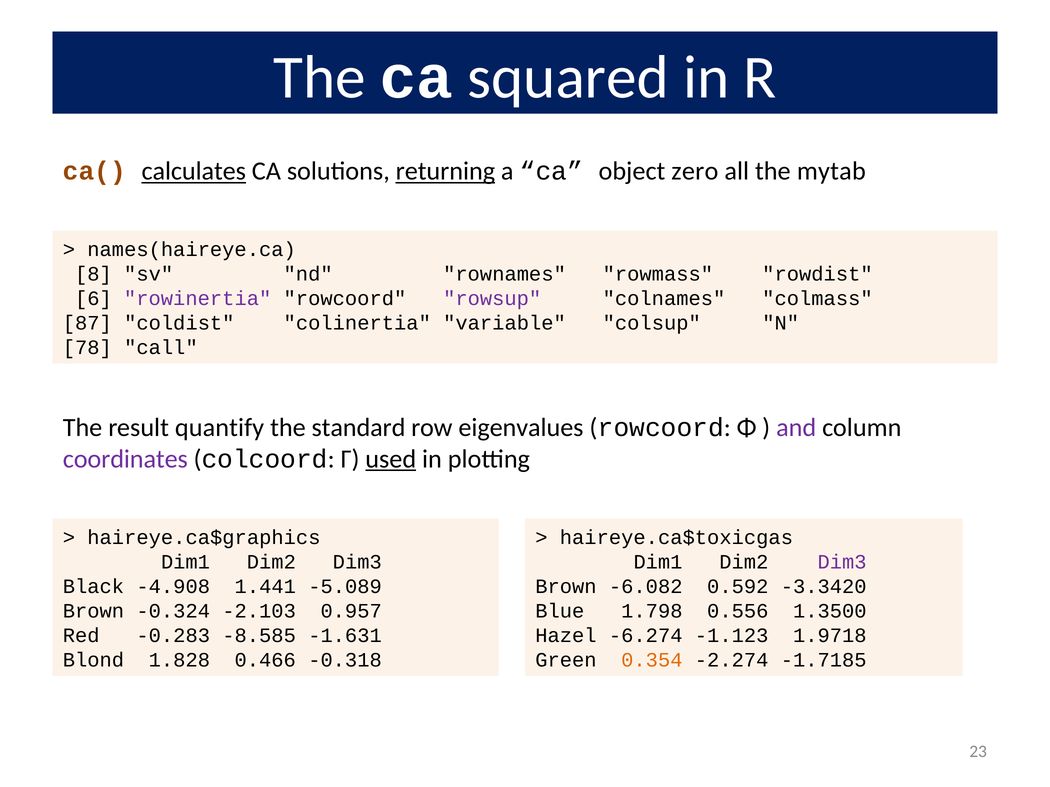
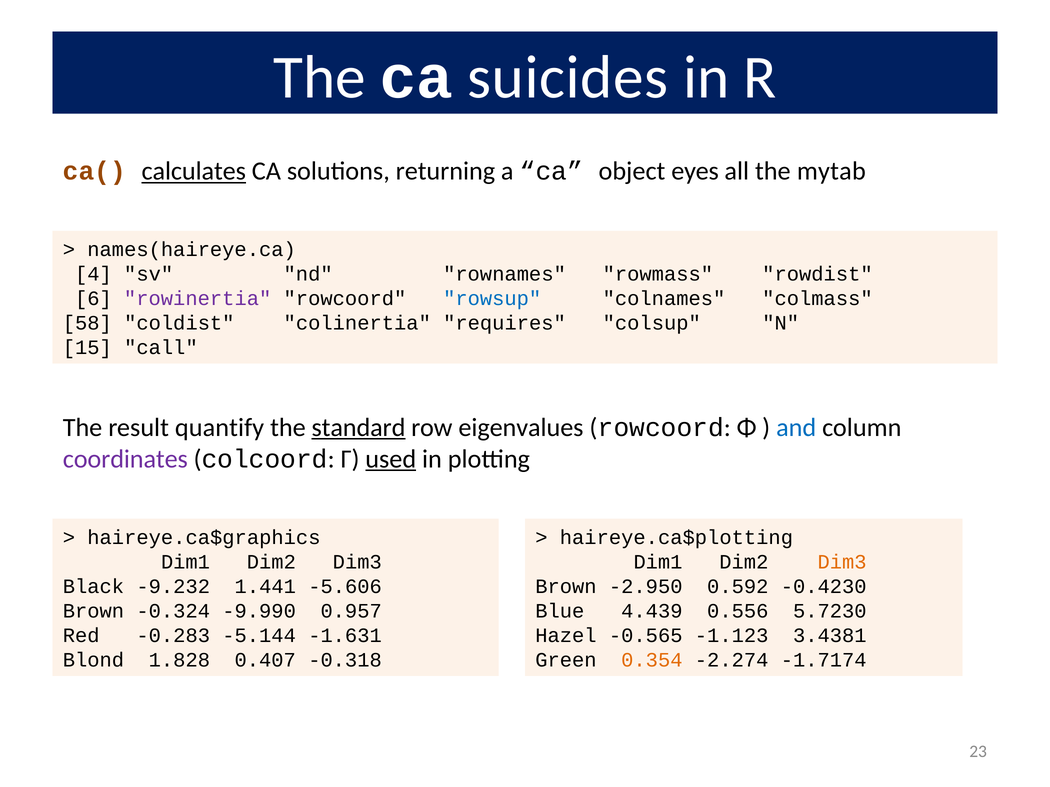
squared: squared -> suicides
returning underline: present -> none
zero: zero -> eyes
8: 8 -> 4
rowsup colour: purple -> blue
87: 87 -> 58
variable: variable -> requires
78: 78 -> 15
standard underline: none -> present
and colour: purple -> blue
haireye.ca$toxicgas: haireye.ca$toxicgas -> haireye.ca$plotting
Dim3 at (842, 562) colour: purple -> orange
-4.908: -4.908 -> -9.232
-5.089: -5.089 -> -5.606
-6.082: -6.082 -> -2.950
-3.3420: -3.3420 -> -0.4230
-2.103: -2.103 -> -9.990
1.798: 1.798 -> 4.439
1.3500: 1.3500 -> 5.7230
-8.585: -8.585 -> -5.144
-6.274: -6.274 -> -0.565
1.9718: 1.9718 -> 3.4381
0.466: 0.466 -> 0.407
-1.7185: -1.7185 -> -1.7174
